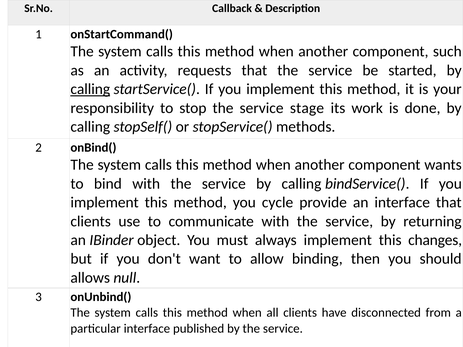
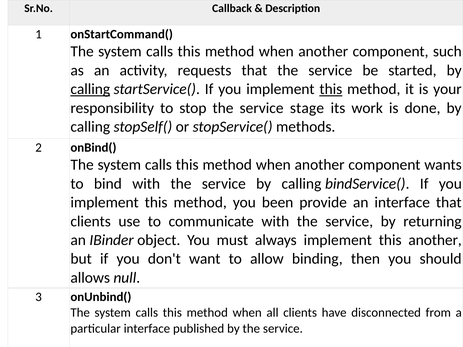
this at (331, 89) underline: none -> present
cycle: cycle -> been
this changes: changes -> another
